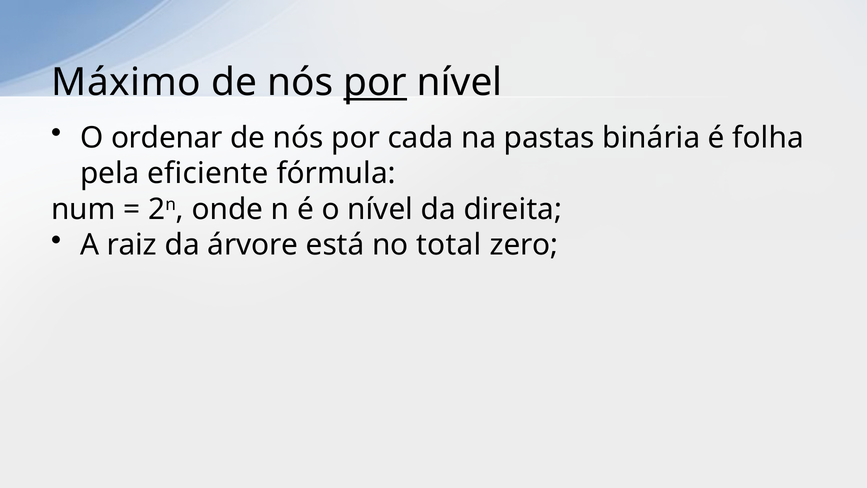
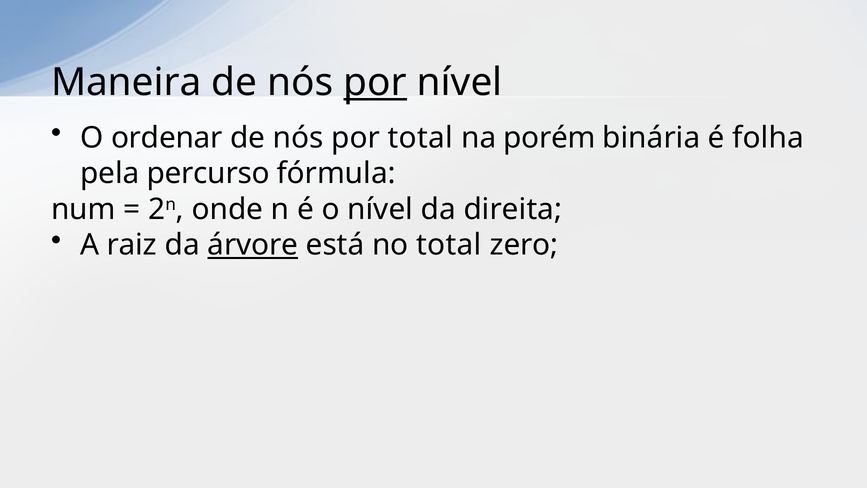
Máximo: Máximo -> Maneira
por cada: cada -> total
pastas: pastas -> porém
eficiente: eficiente -> percurso
árvore underline: none -> present
